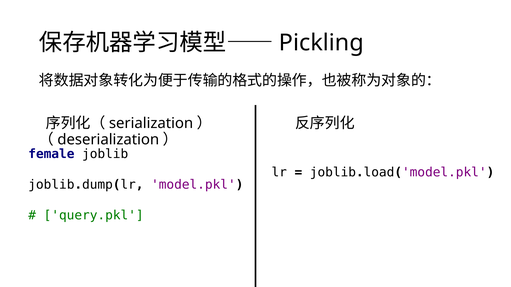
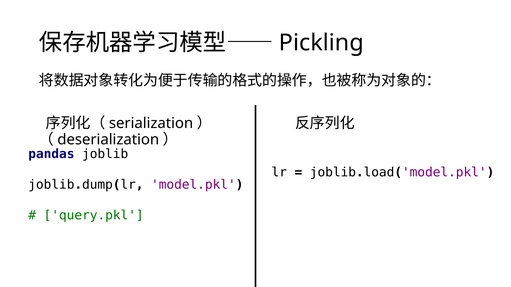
female: female -> pandas
